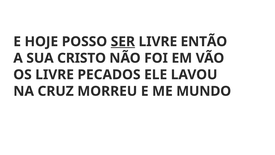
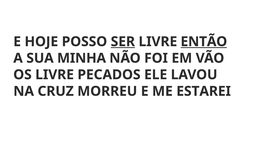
ENTÃO underline: none -> present
CRISTO: CRISTO -> MINHA
MUNDO: MUNDO -> ESTAREI
